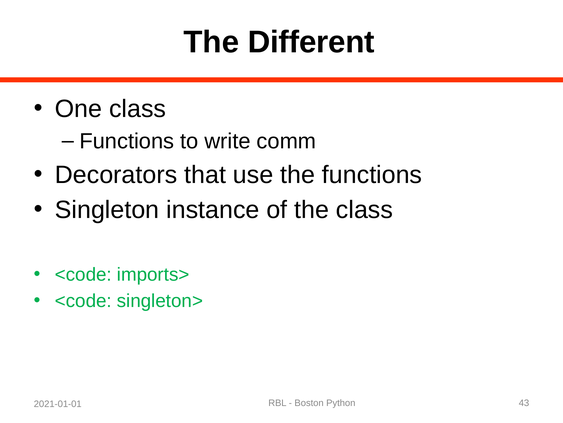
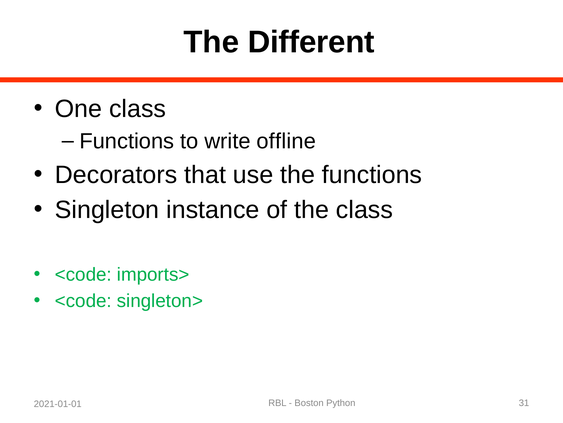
comm: comm -> offline
43: 43 -> 31
